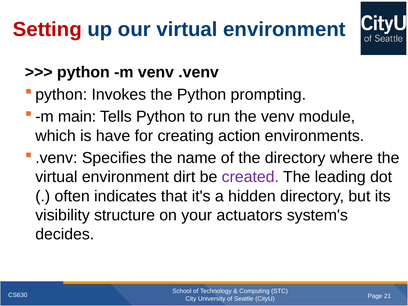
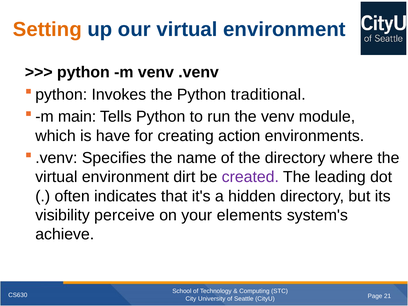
Setting colour: red -> orange
prompting: prompting -> traditional
structure: structure -> perceive
actuators: actuators -> elements
decides: decides -> achieve
